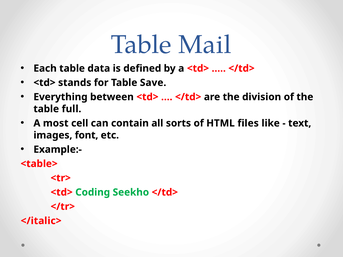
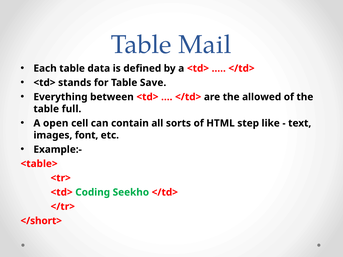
division: division -> allowed
most: most -> open
files: files -> step
</italic>: </italic> -> </short>
